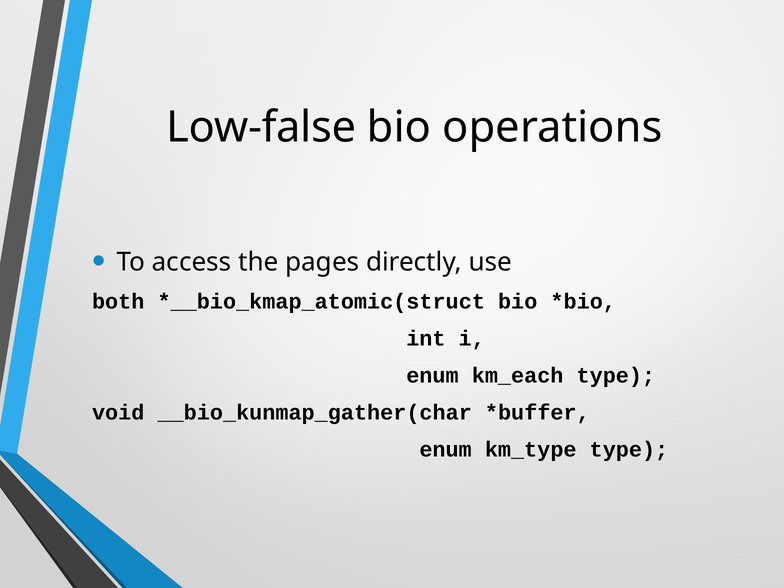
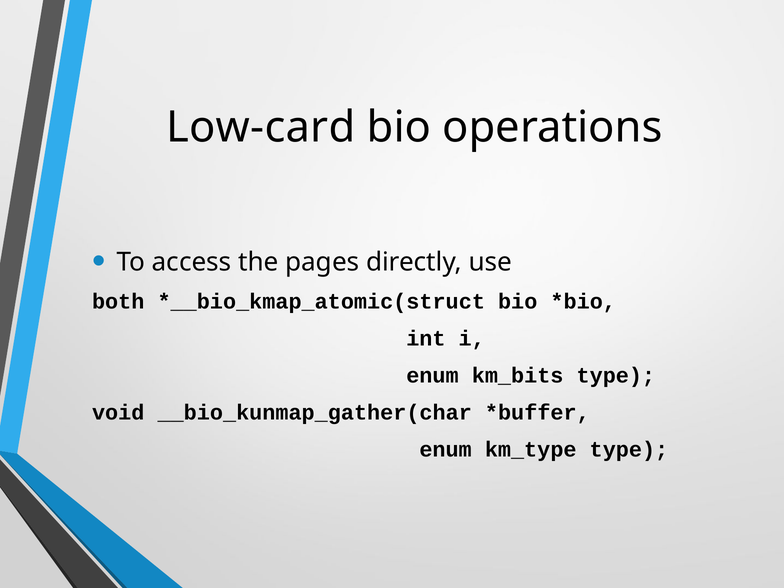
Low-false: Low-false -> Low-card
km_each: km_each -> km_bits
